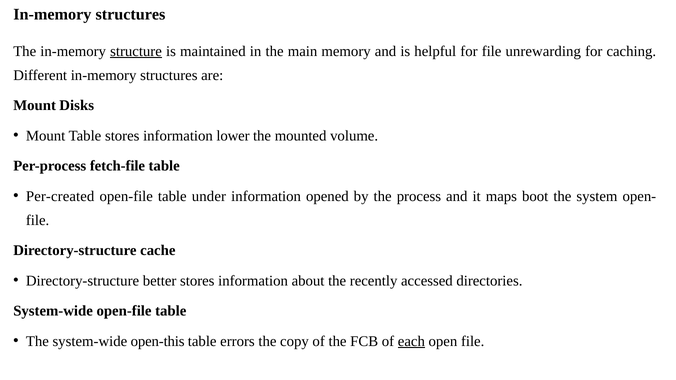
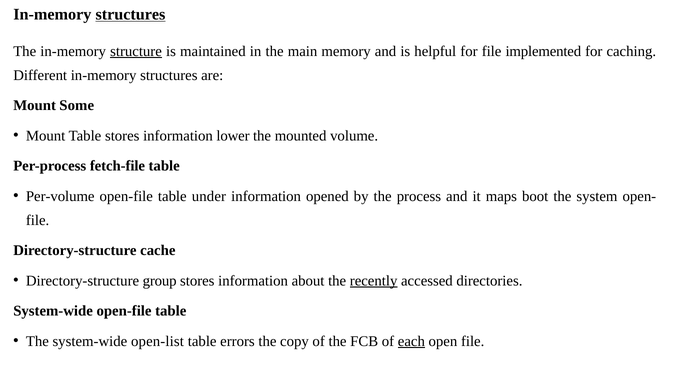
structures at (130, 14) underline: none -> present
unrewarding: unrewarding -> implemented
Disks: Disks -> Some
Per-created: Per-created -> Per-volume
better: better -> group
recently underline: none -> present
open-this: open-this -> open-list
